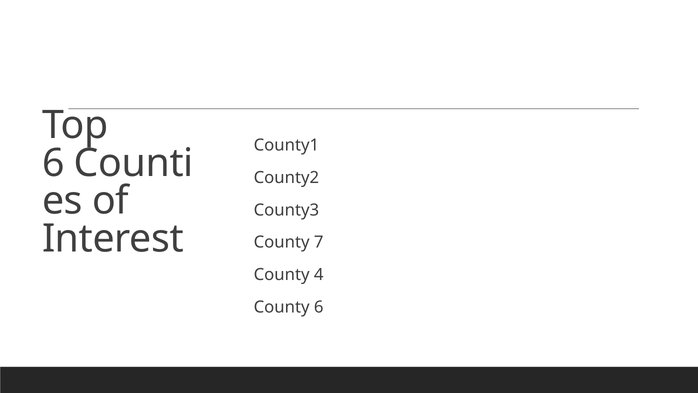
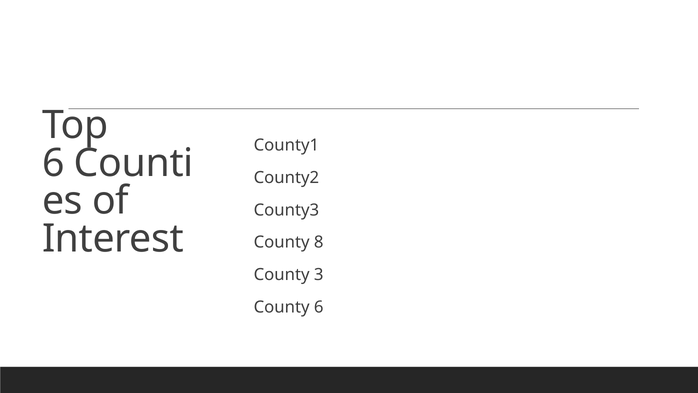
7: 7 -> 8
4: 4 -> 3
